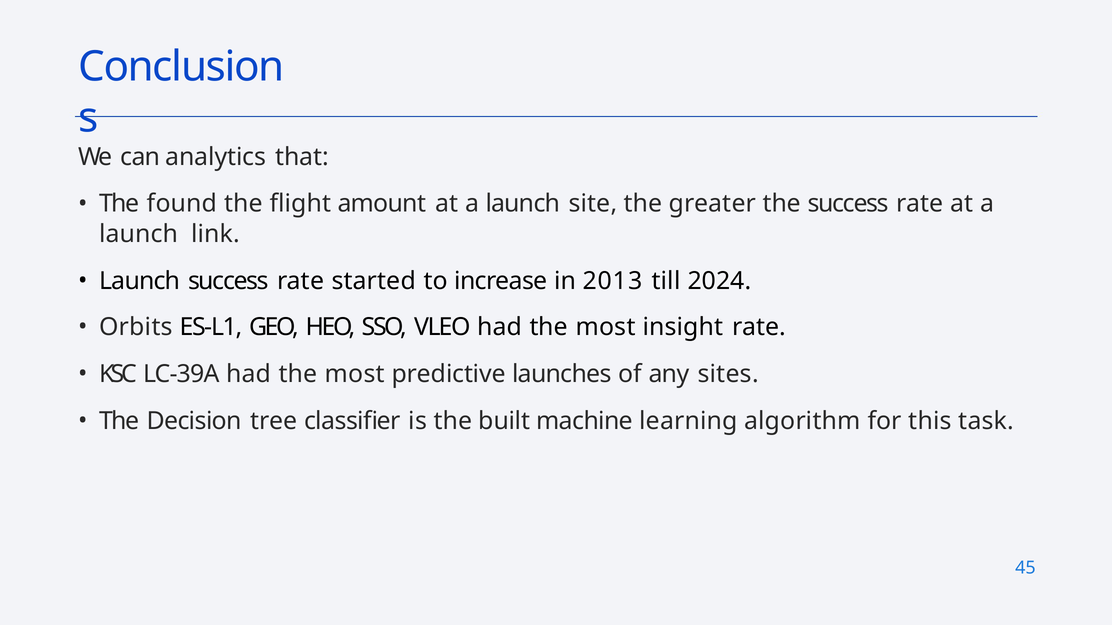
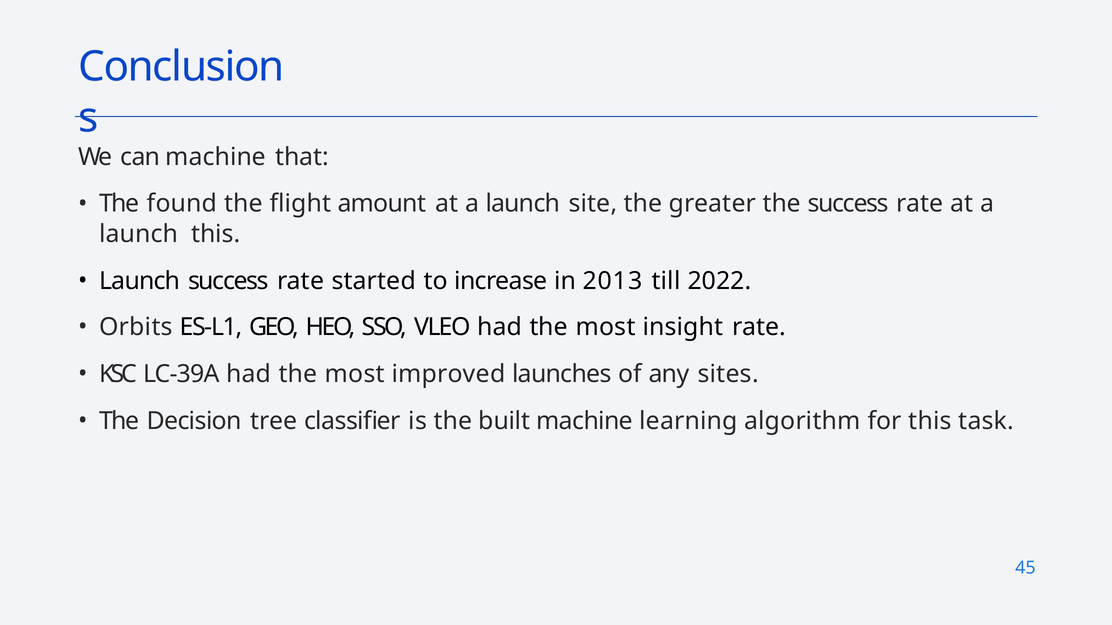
can analytics: analytics -> machine
launch link: link -> this
2024: 2024 -> 2022
predictive: predictive -> improved
